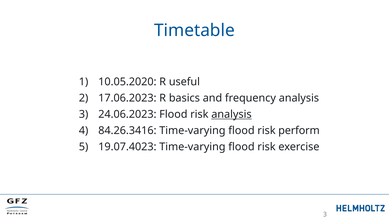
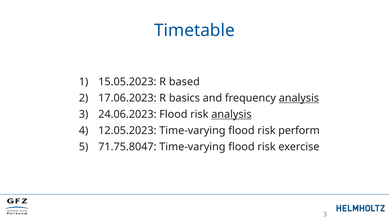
10.05.2020: 10.05.2020 -> 15.05.2023
useful: useful -> based
analysis at (299, 98) underline: none -> present
84.26.3416: 84.26.3416 -> 12.05.2023
19.07.4023: 19.07.4023 -> 71.75.8047
